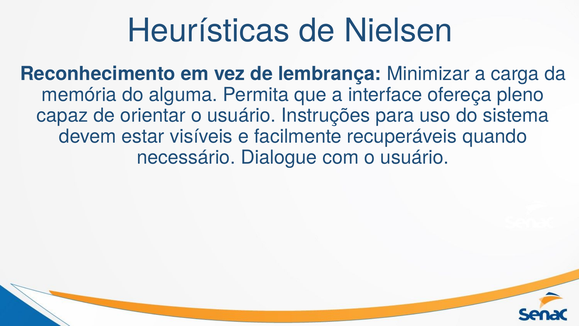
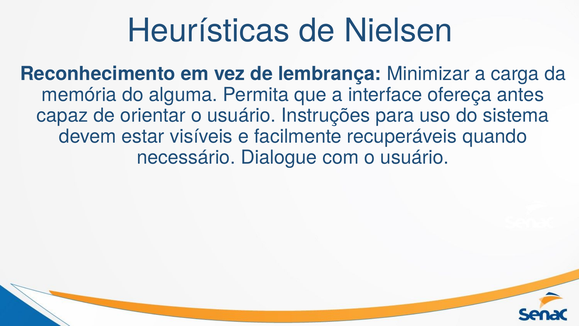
pleno: pleno -> antes
